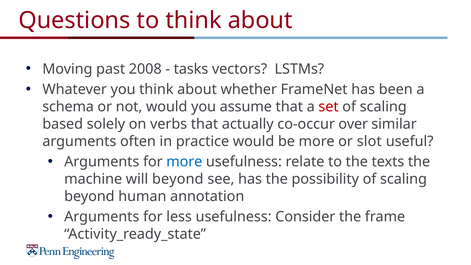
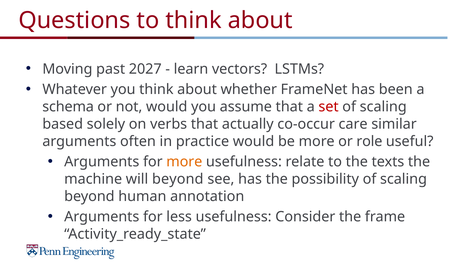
2008: 2008 -> 2027
tasks: tasks -> learn
over: over -> care
slot: slot -> role
more at (184, 162) colour: blue -> orange
